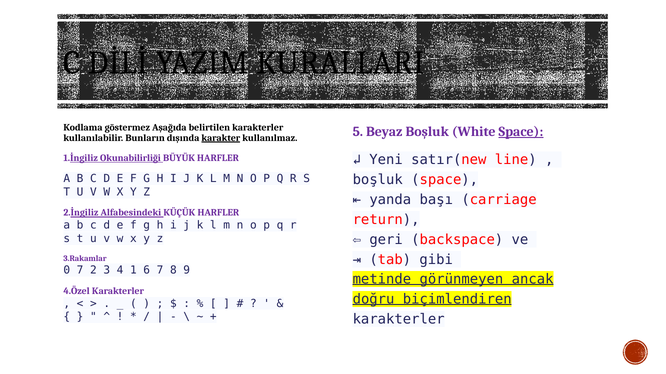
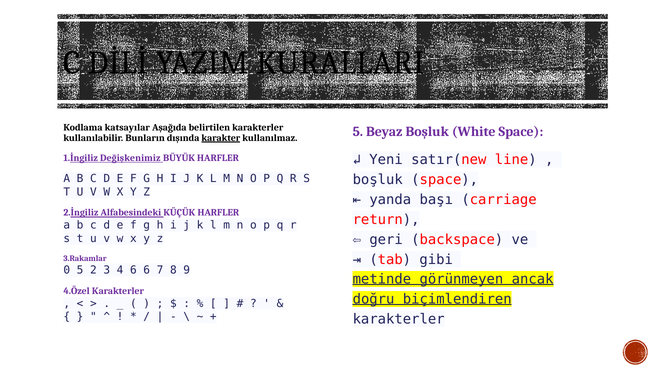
göstermez: göstermez -> katsayılar
Space at (521, 132) underline: present -> none
Okunabilirliği: Okunabilirliği -> Değişkenimiz
0 7: 7 -> 5
4 1: 1 -> 6
